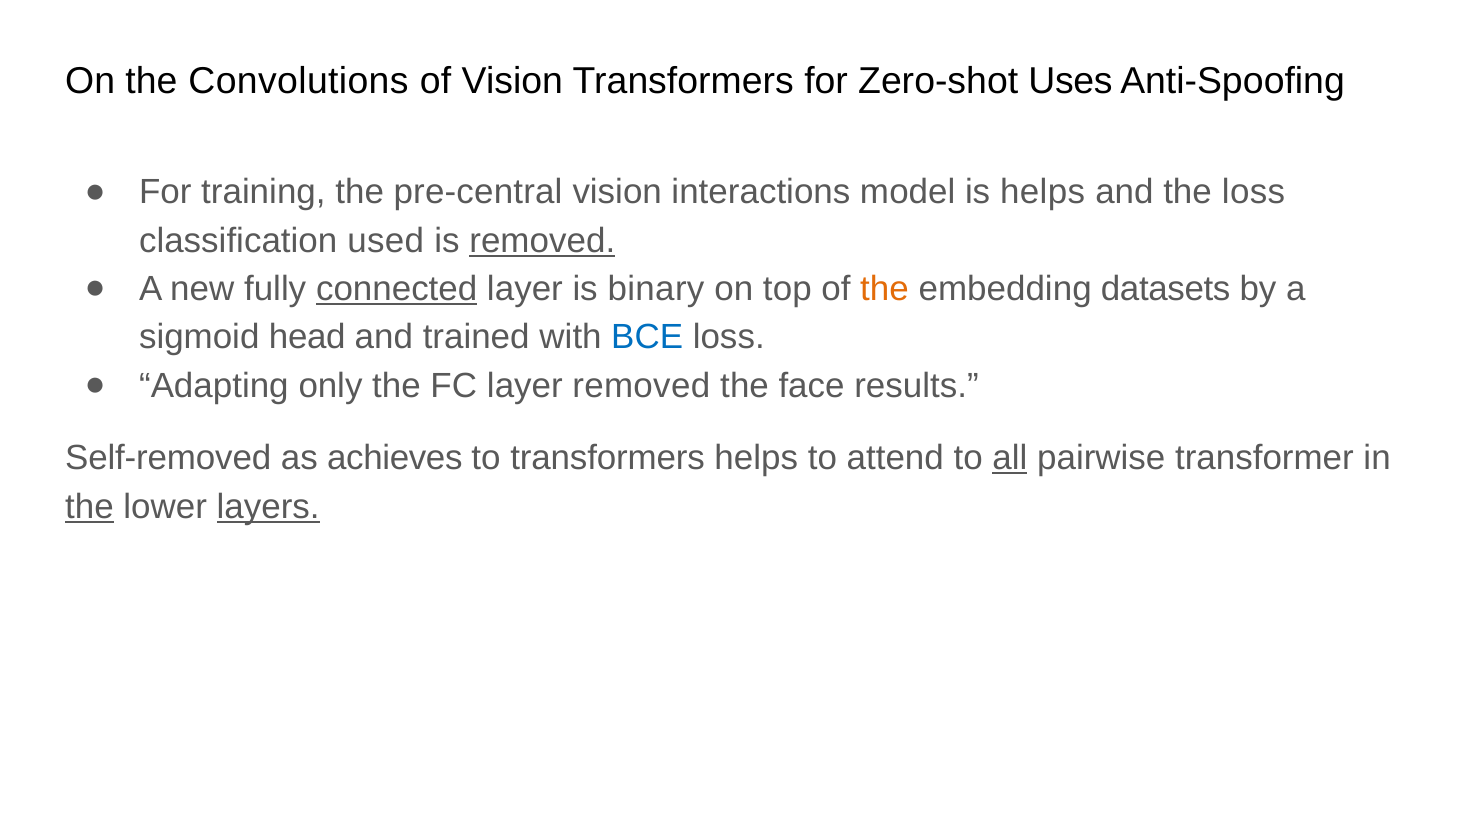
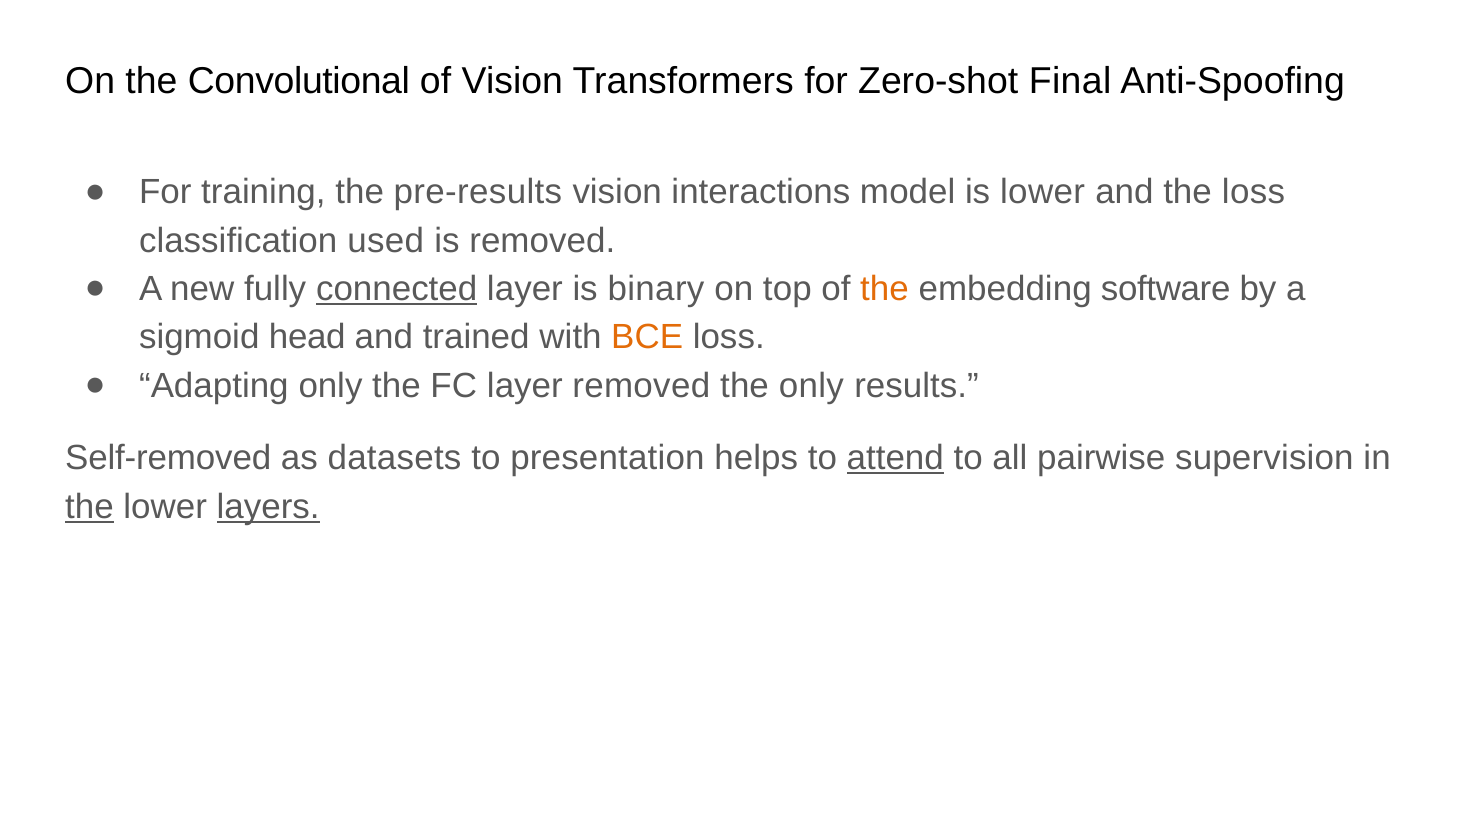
Convolutions: Convolutions -> Convolutional
Uses: Uses -> Final
pre-central: pre-central -> pre-results
is helps: helps -> lower
removed at (542, 241) underline: present -> none
datasets: datasets -> software
BCE colour: blue -> orange
the face: face -> only
achieves: achieves -> datasets
to transformers: transformers -> presentation
attend underline: none -> present
all underline: present -> none
transformer: transformer -> supervision
